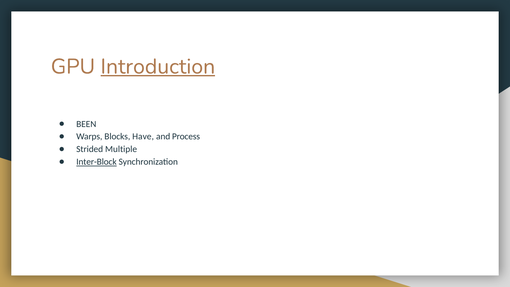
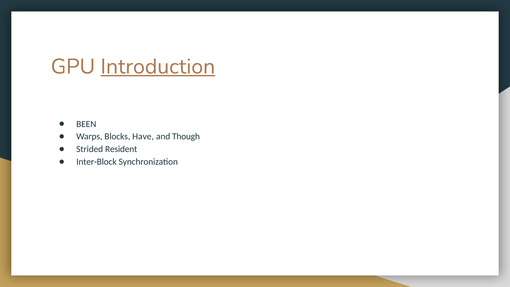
Process: Process -> Though
Multiple: Multiple -> Resident
Inter-Block underline: present -> none
